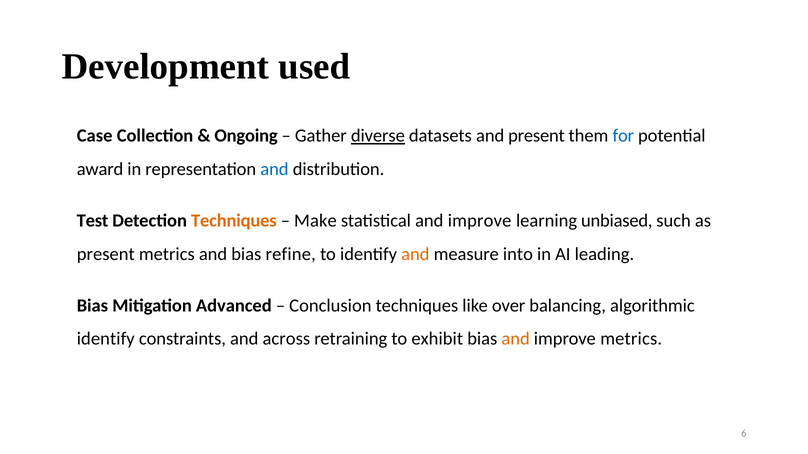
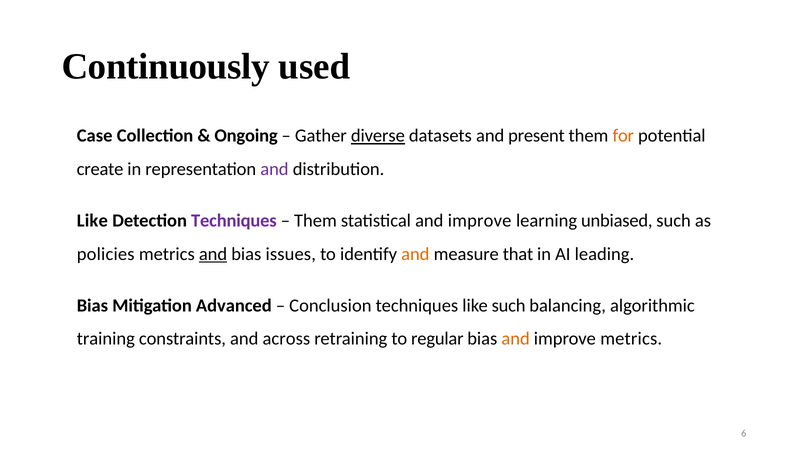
Development: Development -> Continuously
for colour: blue -> orange
award: award -> create
and at (274, 169) colour: blue -> purple
Test at (92, 221): Test -> Like
Techniques at (234, 221) colour: orange -> purple
Make at (315, 221): Make -> Them
present at (106, 254): present -> policies
and at (213, 254) underline: none -> present
refine: refine -> issues
into: into -> that
like over: over -> such
identify at (106, 339): identify -> training
exhibit: exhibit -> regular
